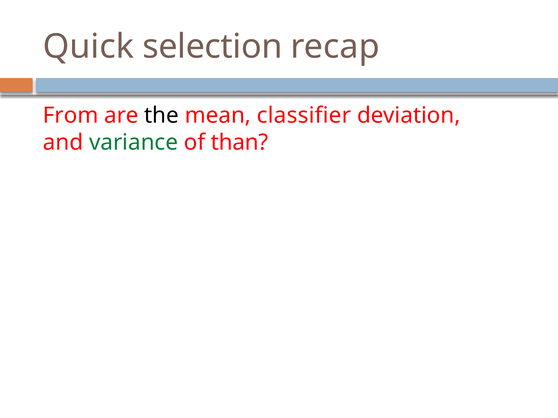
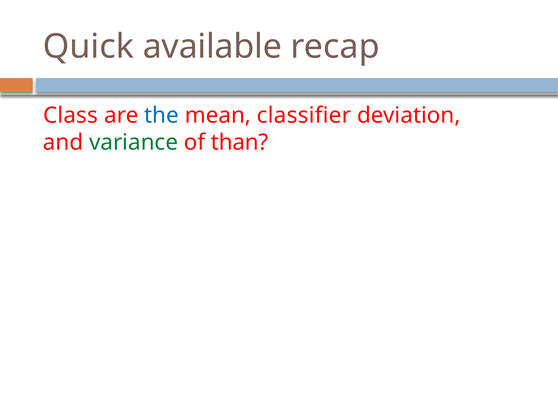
selection: selection -> available
From: From -> Class
the colour: black -> blue
